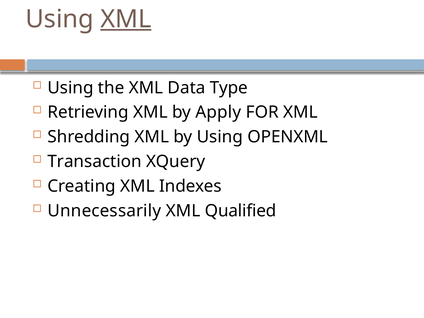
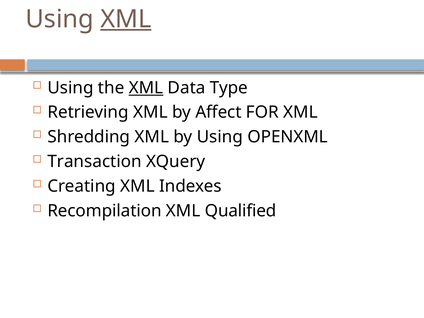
XML at (146, 88) underline: none -> present
Apply: Apply -> Affect
Unnecessarily: Unnecessarily -> Recompilation
